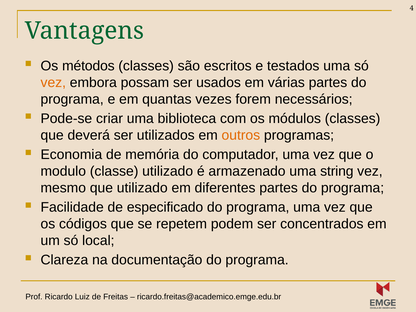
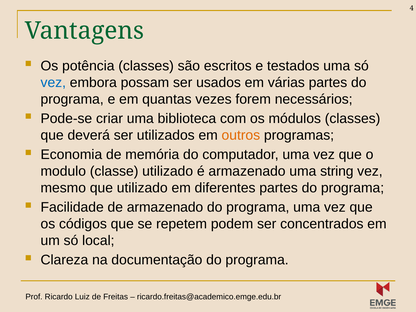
métodos: métodos -> potência
vez at (53, 82) colour: orange -> blue
de especificado: especificado -> armazenado
